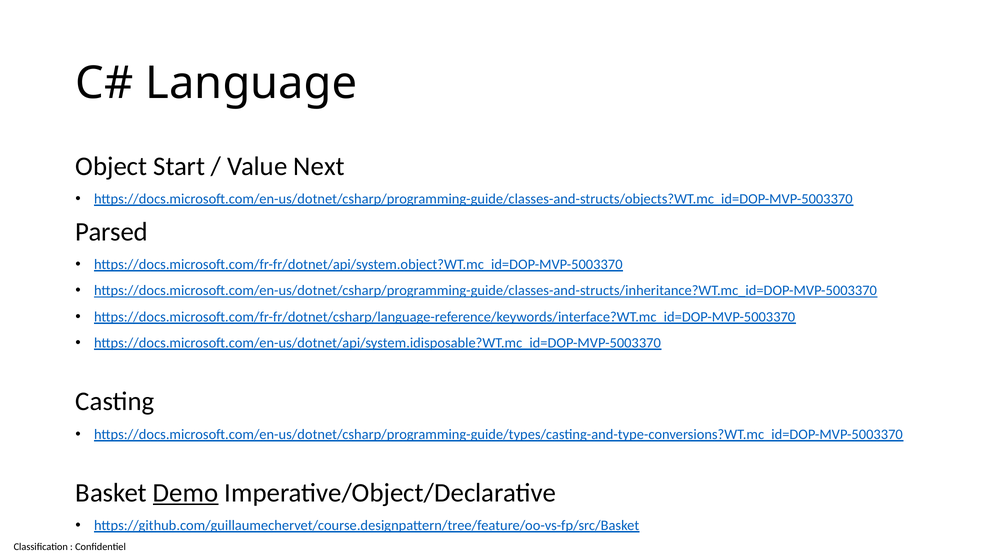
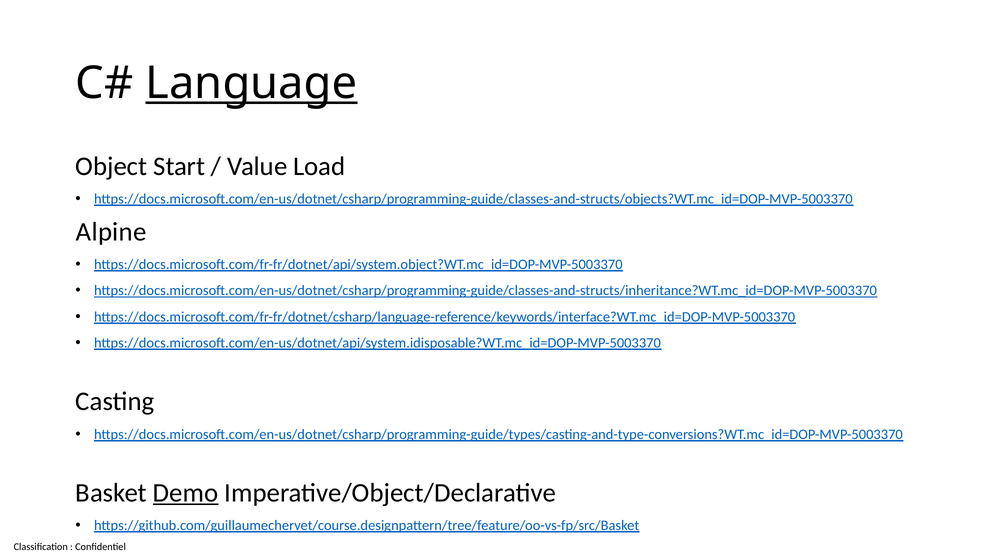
Language underline: none -> present
Next: Next -> Load
Parsed: Parsed -> Alpine
